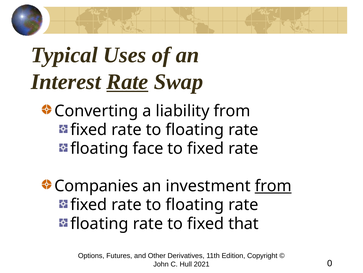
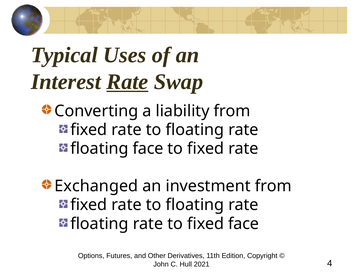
Companies: Companies -> Exchanged
from at (273, 186) underline: present -> none
fixed that: that -> face
0: 0 -> 4
